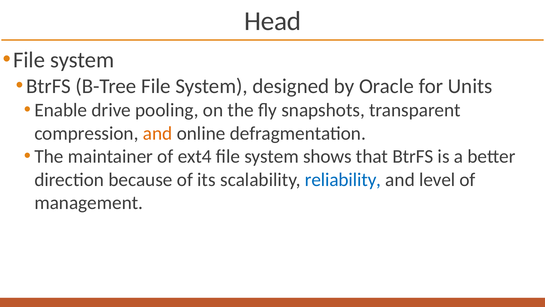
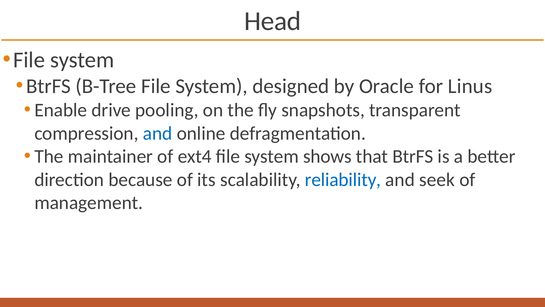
Units: Units -> Linus
and at (158, 133) colour: orange -> blue
level: level -> seek
